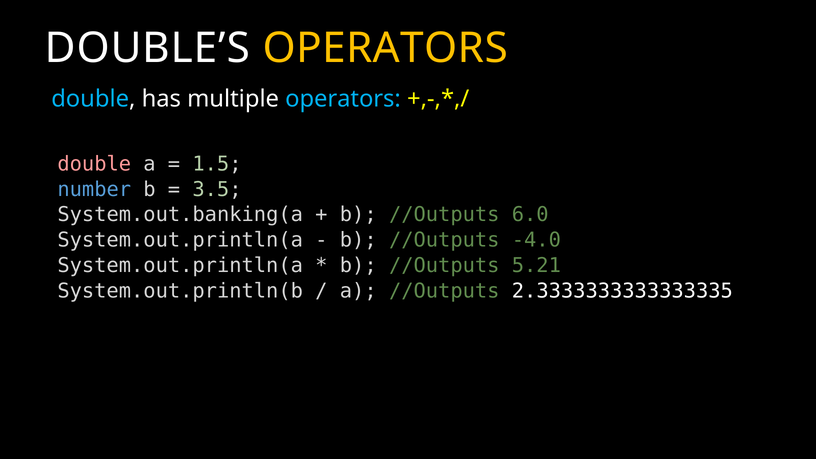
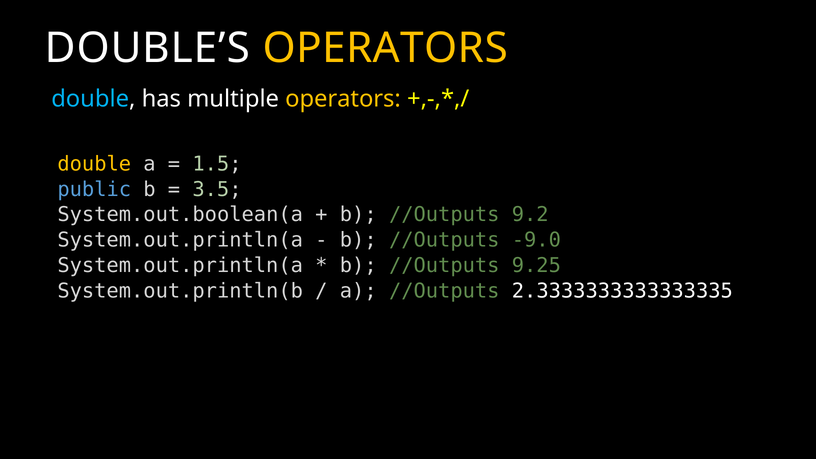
operators at (343, 99) colour: light blue -> yellow
double at (94, 164) colour: pink -> yellow
number: number -> public
System.out.banking(a: System.out.banking(a -> System.out.boolean(a
6.0: 6.0 -> 9.2
-4.0: -4.0 -> -9.0
5.21: 5.21 -> 9.25
